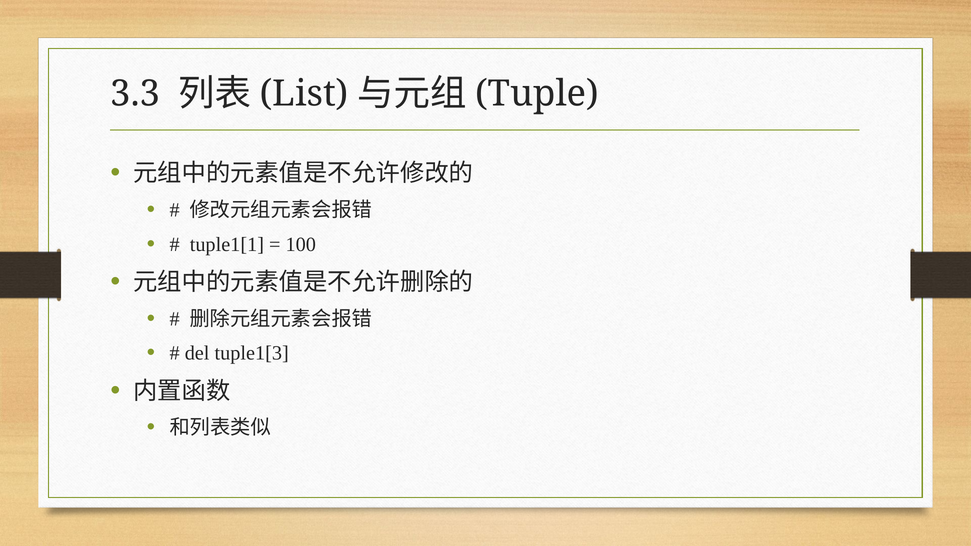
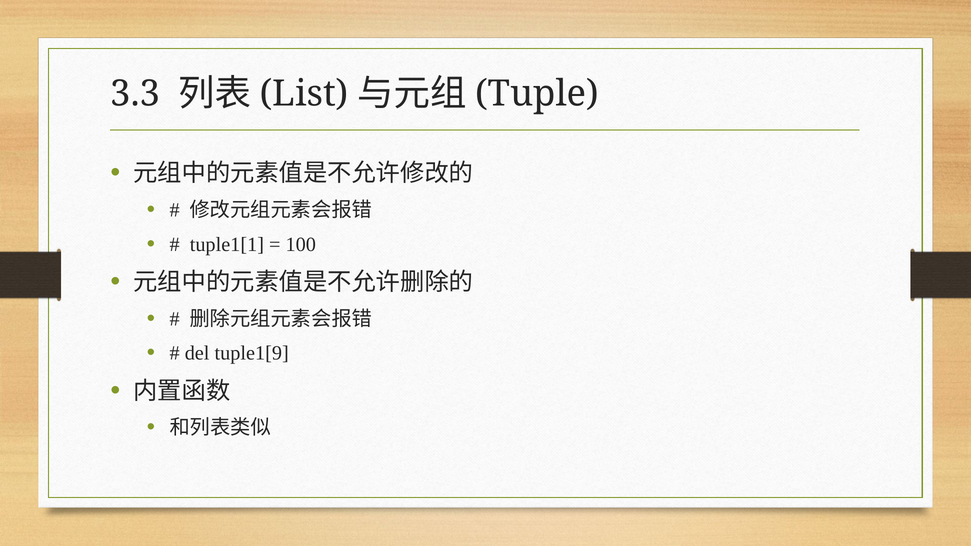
tuple1[3: tuple1[3 -> tuple1[9
